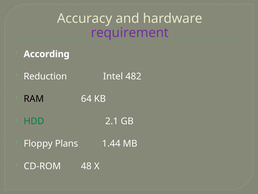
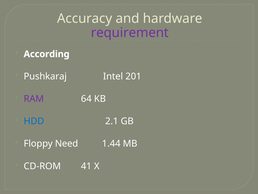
Reduction: Reduction -> Pushkaraj
482: 482 -> 201
RAM colour: black -> purple
HDD colour: green -> blue
Plans: Plans -> Need
48: 48 -> 41
